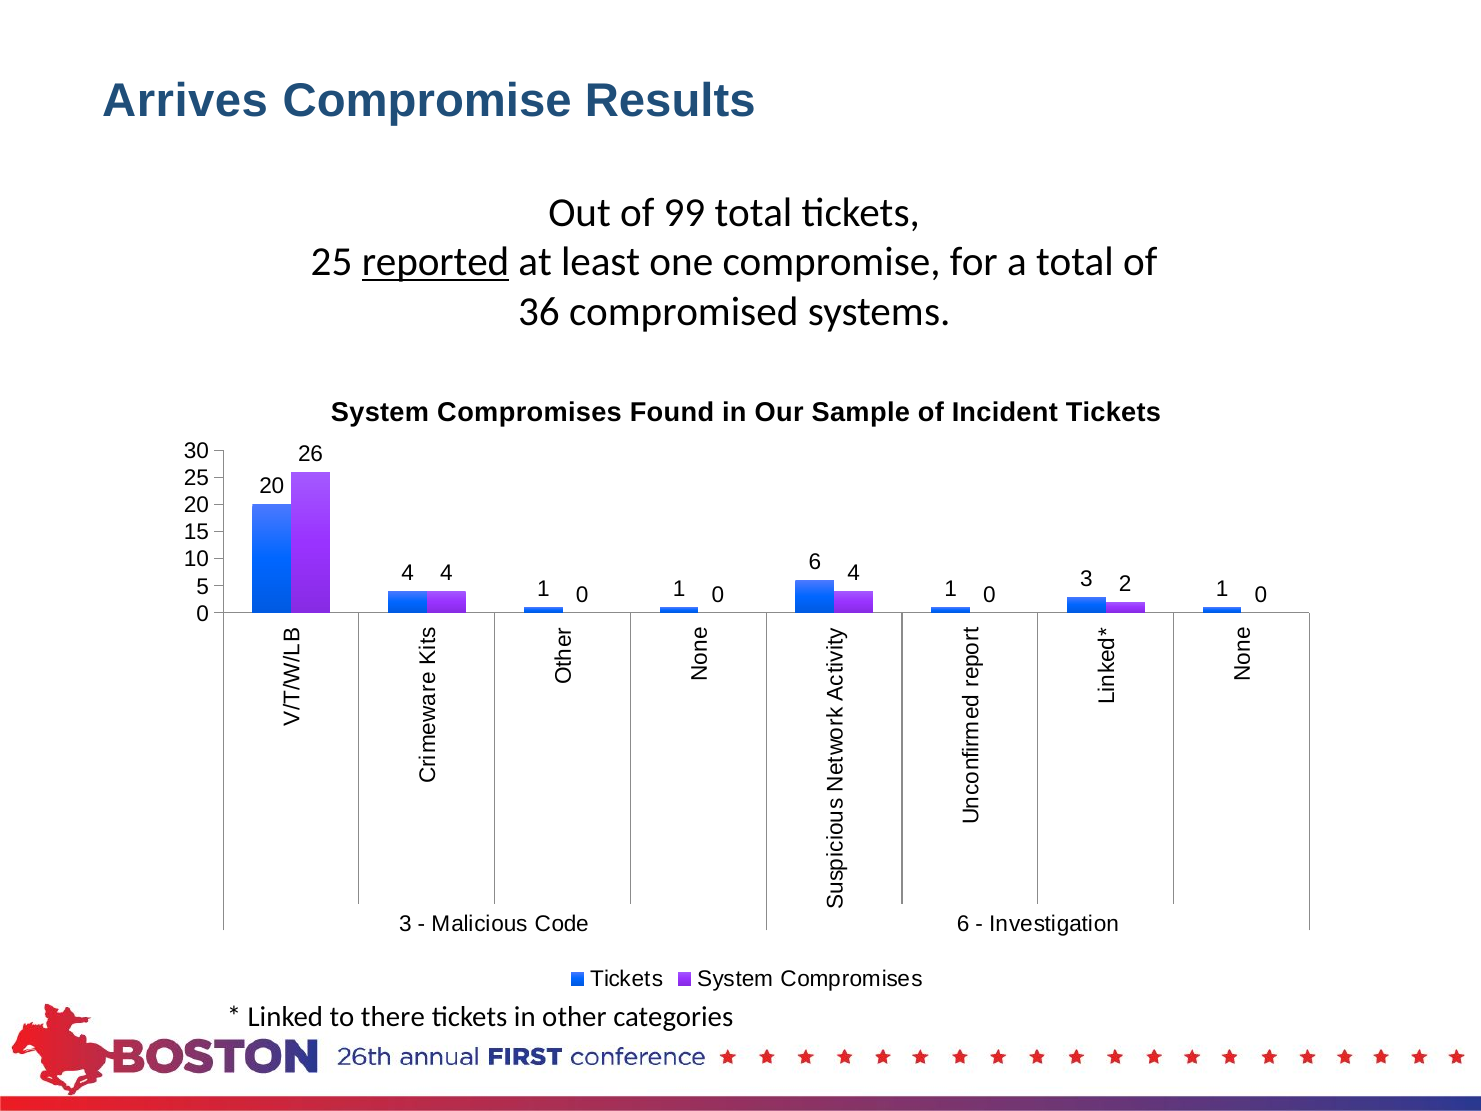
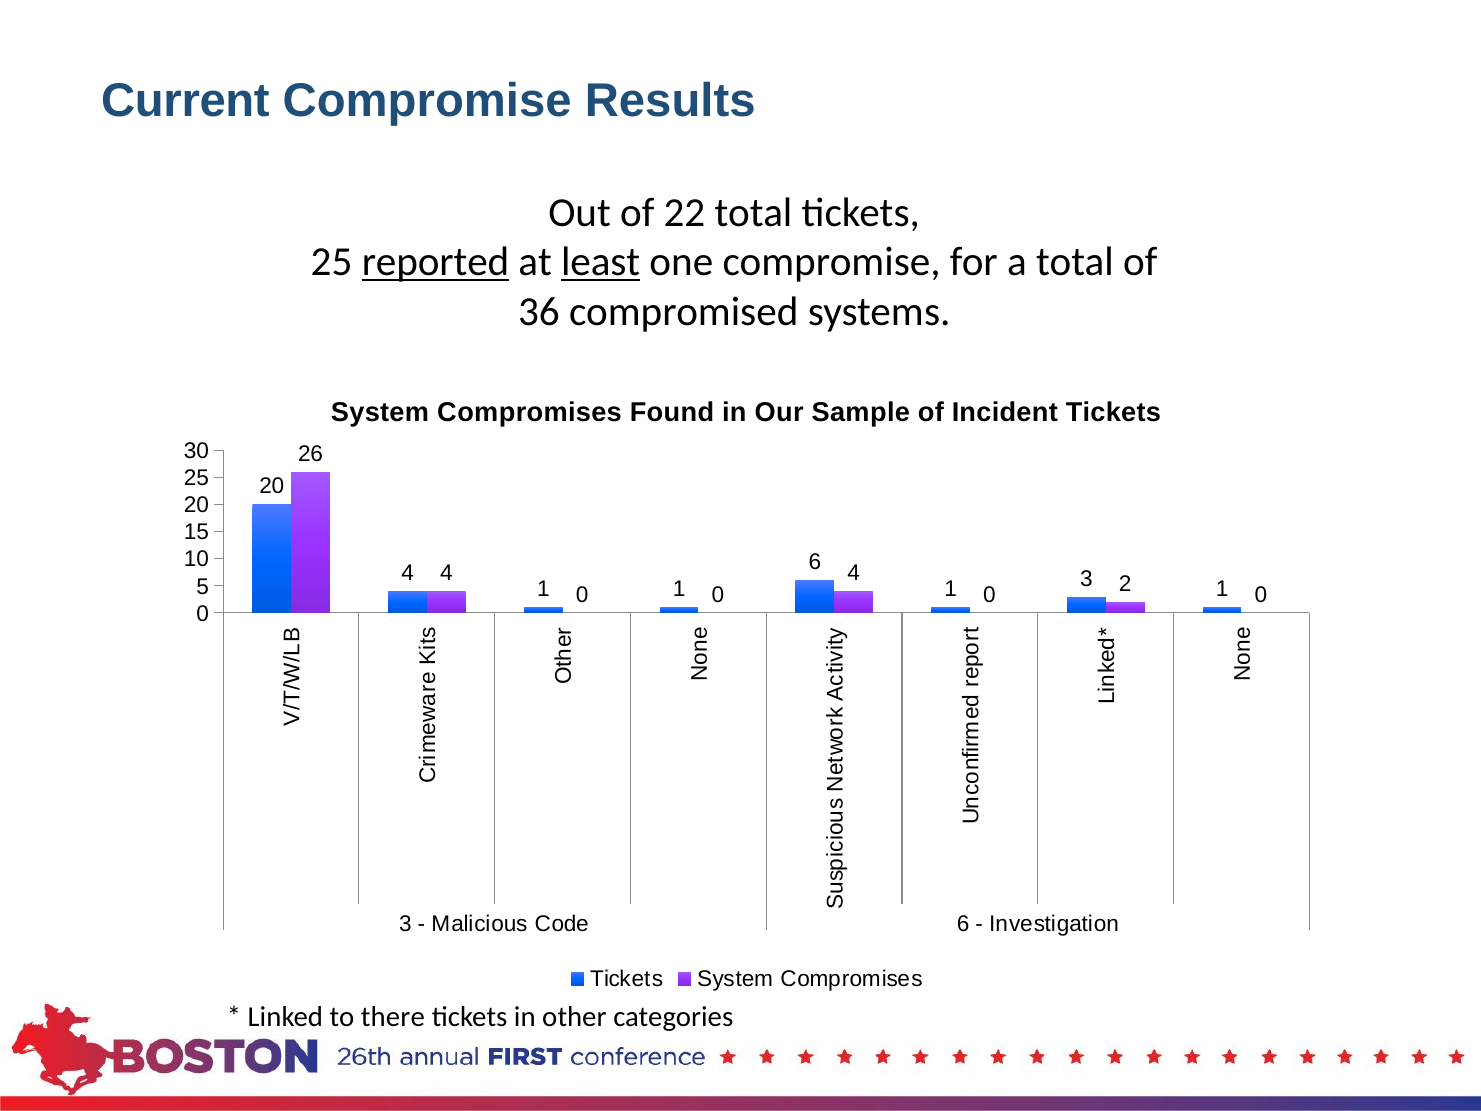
Arrives: Arrives -> Current
99: 99 -> 22
least underline: none -> present
